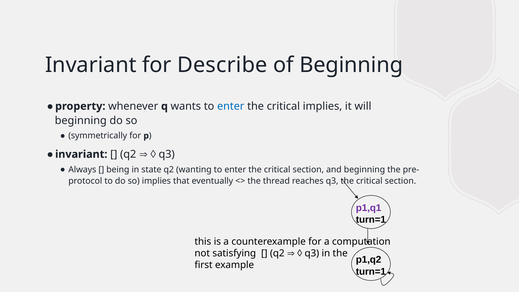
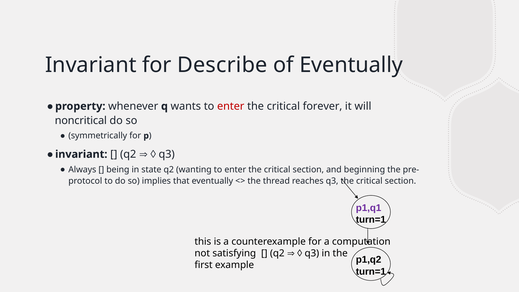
of Beginning: Beginning -> Eventually
enter at (231, 106) colour: blue -> red
critical implies: implies -> forever
beginning at (81, 120): beginning -> noncritical
